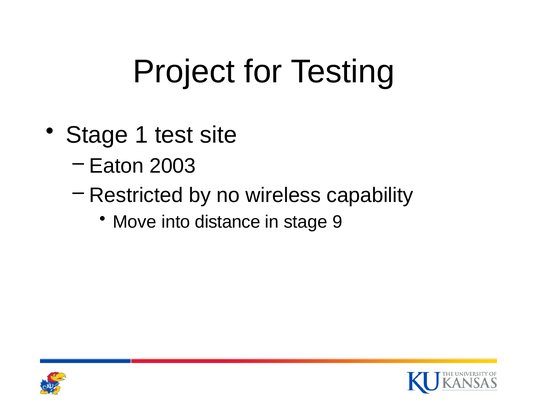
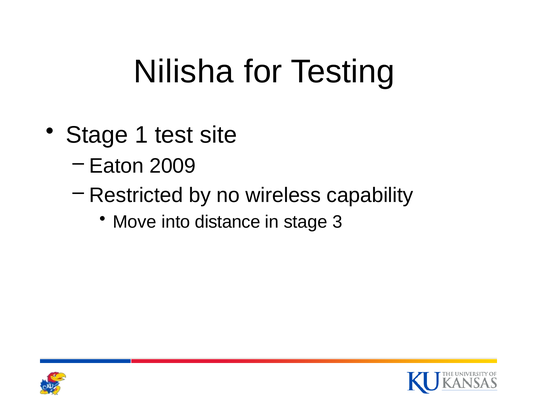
Project: Project -> Nilisha
2003: 2003 -> 2009
9: 9 -> 3
